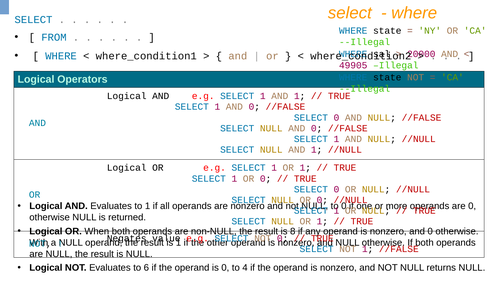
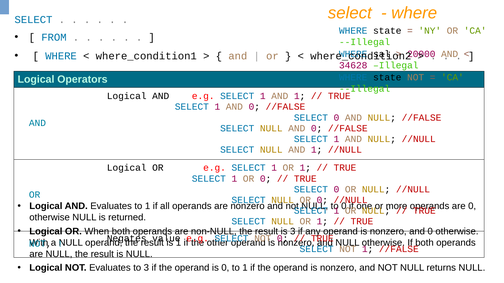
49905: 49905 -> 34628
is 8: 8 -> 3
to 6: 6 -> 3
0 to 4: 4 -> 1
